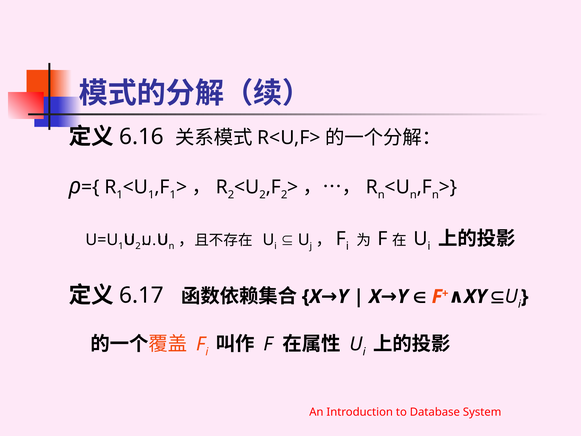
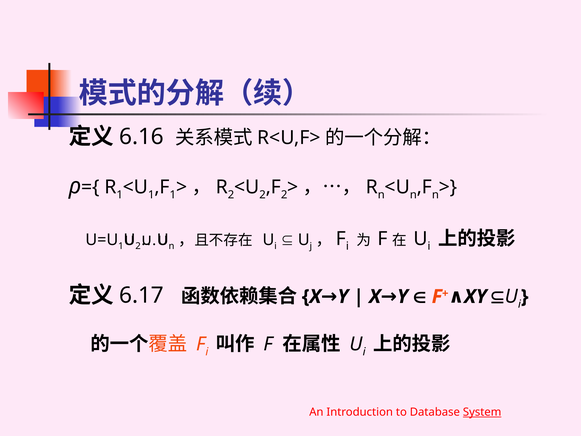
System underline: none -> present
